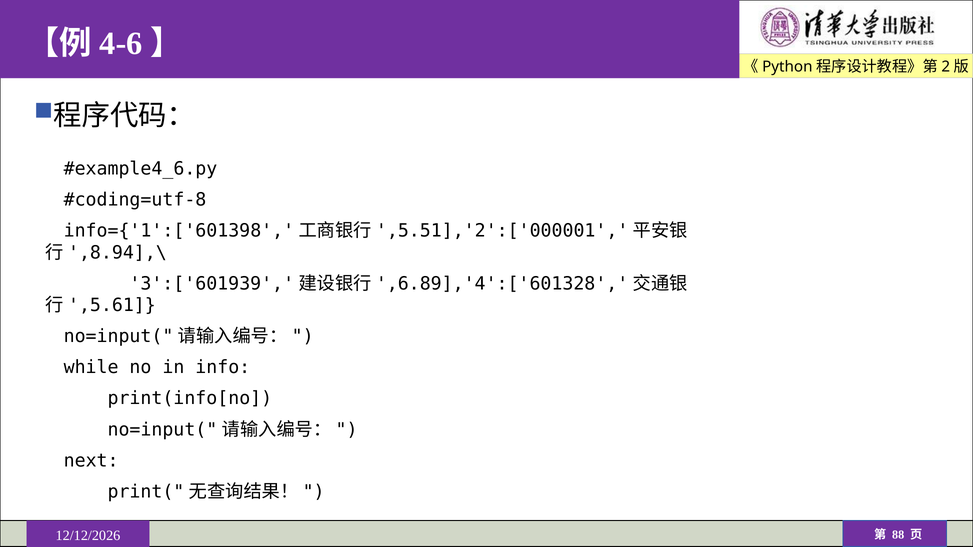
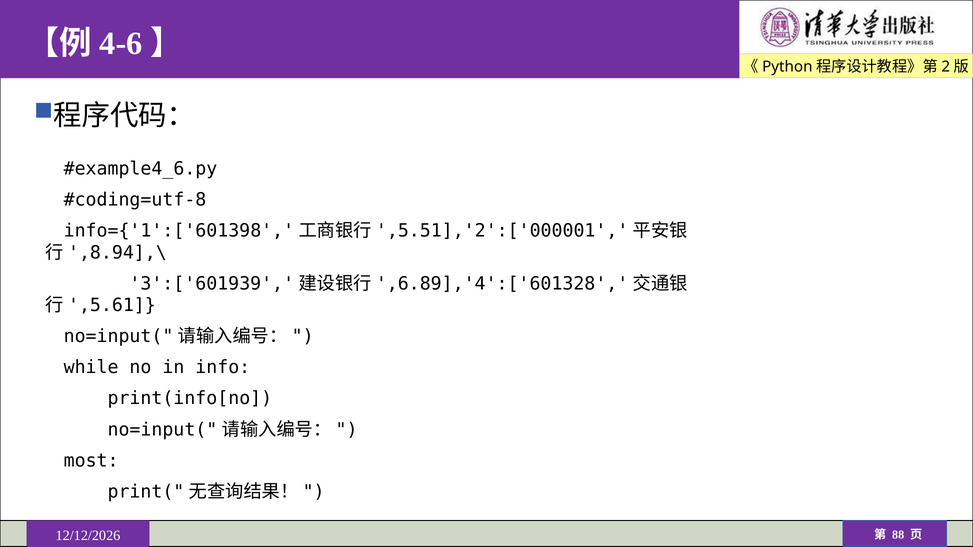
next: next -> most
